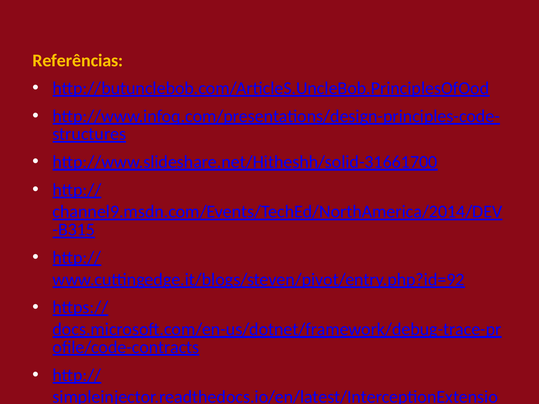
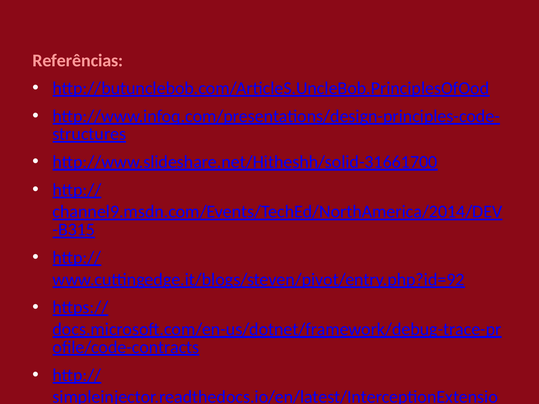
Referências colour: yellow -> pink
